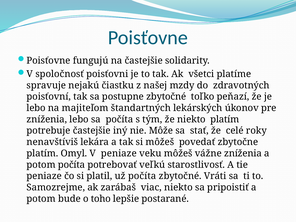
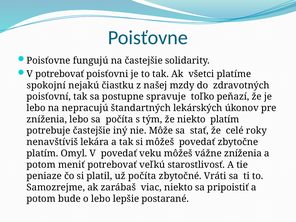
V spoločnosť: spoločnosť -> potrebovať
spravuje: spravuje -> spokojní
postupne zbytočné: zbytočné -> spravuje
majiteľom: majiteľom -> nepracujú
V peniaze: peniaze -> povedať
potom počíta: počíta -> meniť
o toho: toho -> lebo
